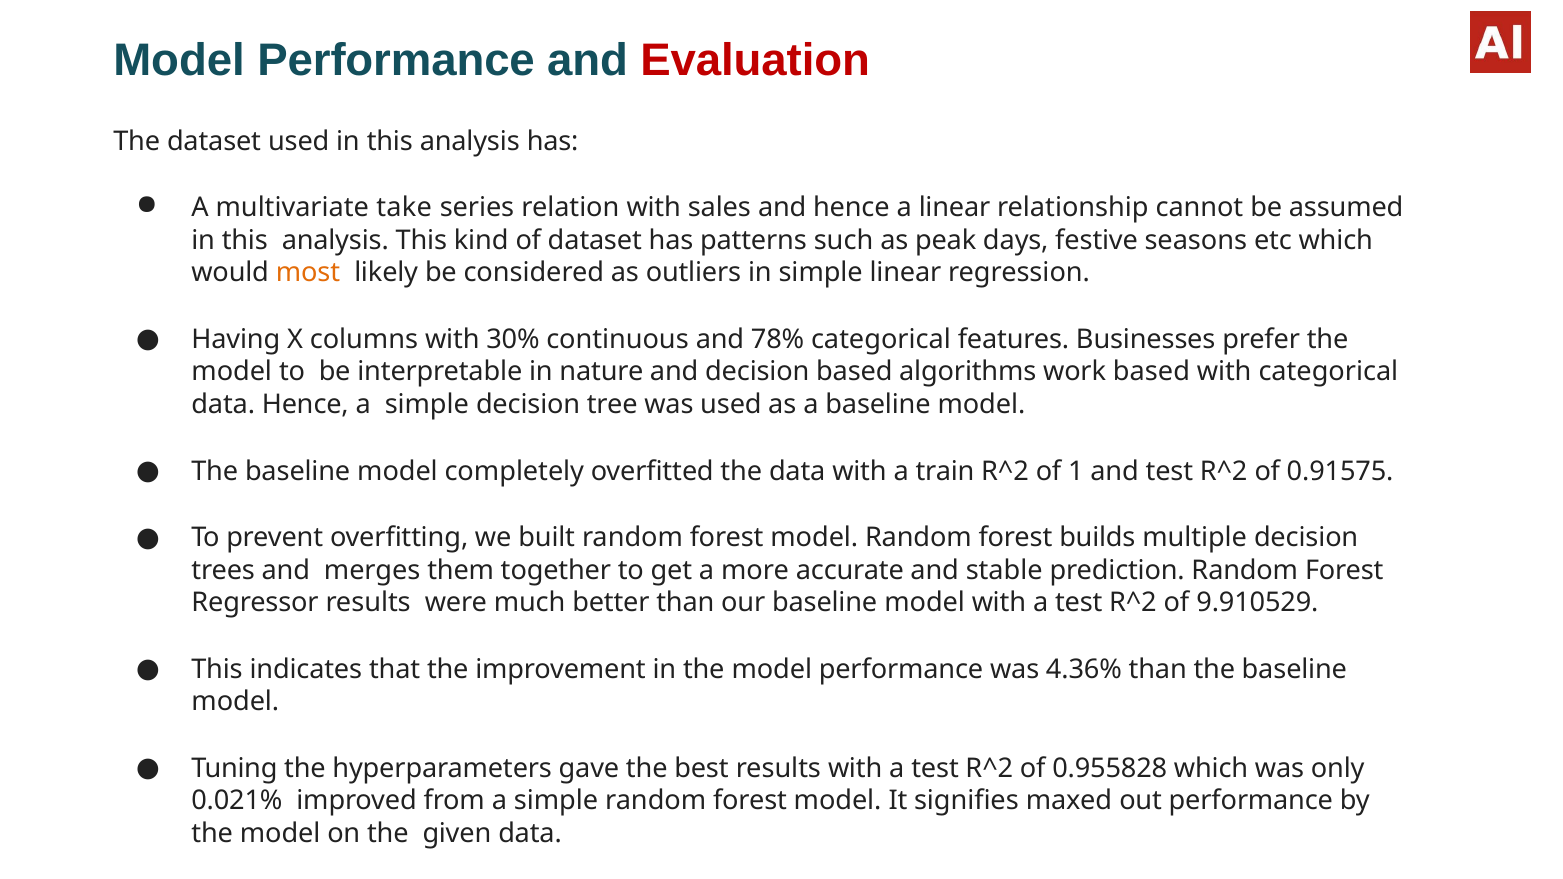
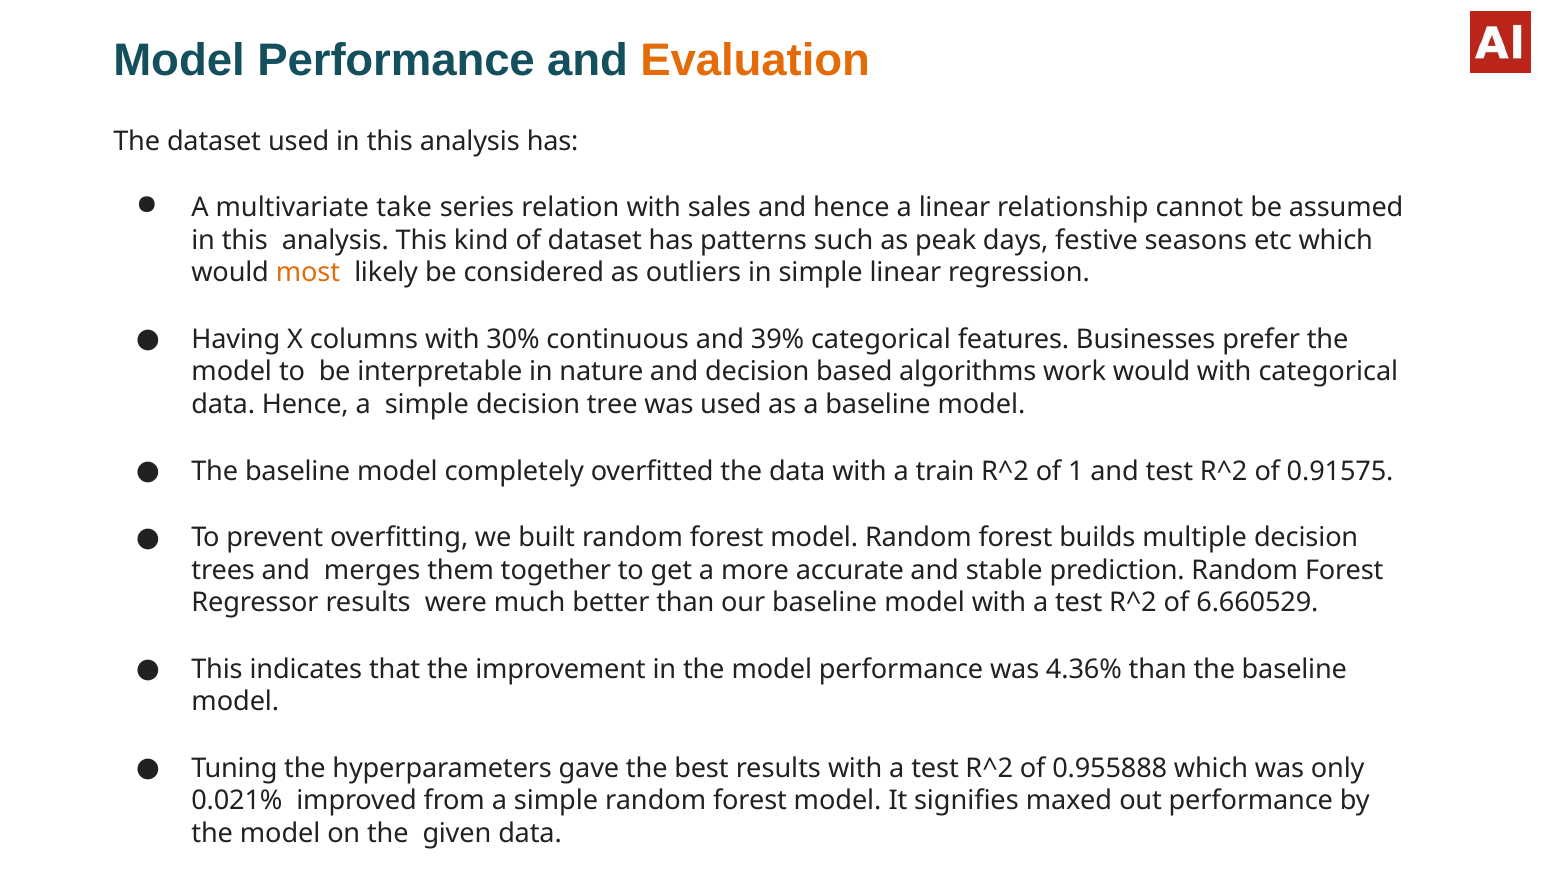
Evaluation colour: red -> orange
78%: 78% -> 39%
work based: based -> would
9.910529: 9.910529 -> 6.660529
0.955828: 0.955828 -> 0.955888
